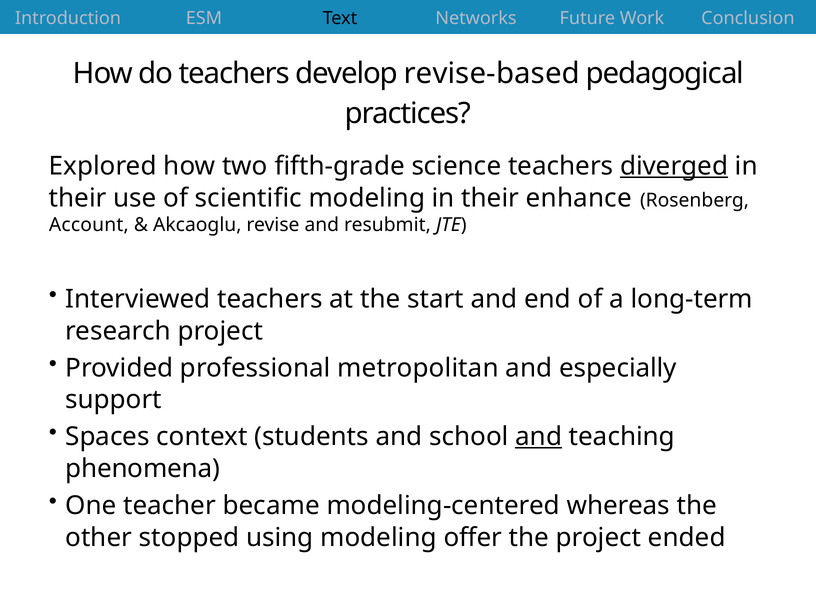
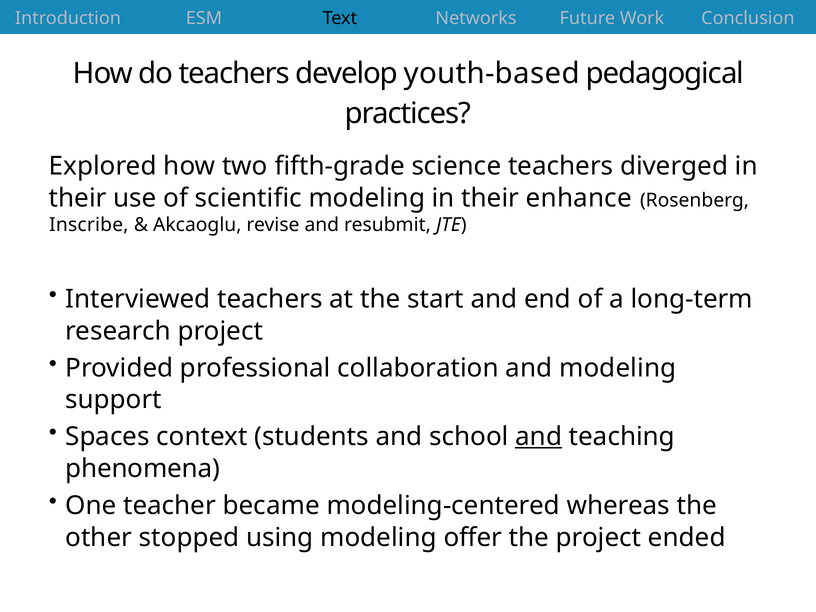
revise-based: revise-based -> youth-based
diverged underline: present -> none
Account: Account -> Inscribe
metropolitan: metropolitan -> collaboration
and especially: especially -> modeling
